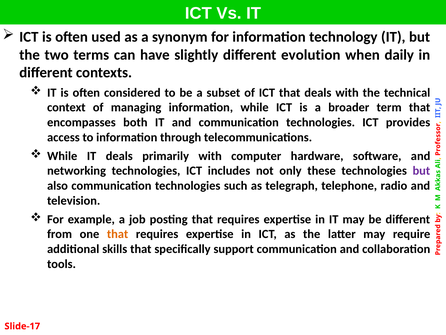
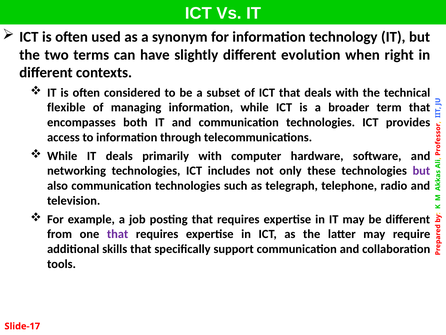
daily: daily -> right
context: context -> flexible
that at (118, 234) colour: orange -> purple
